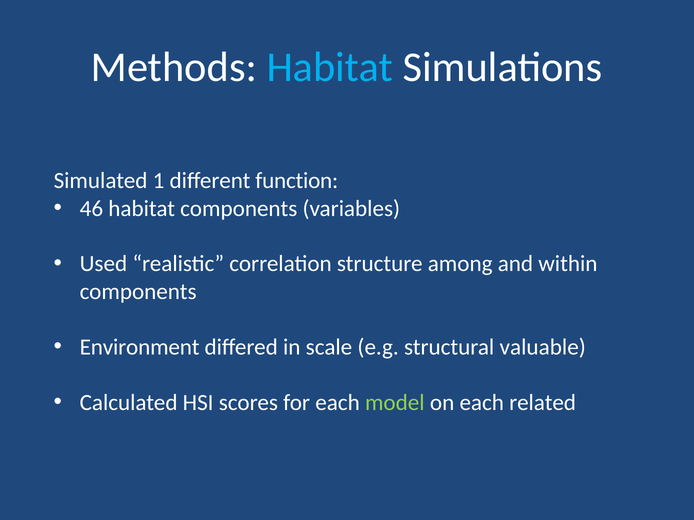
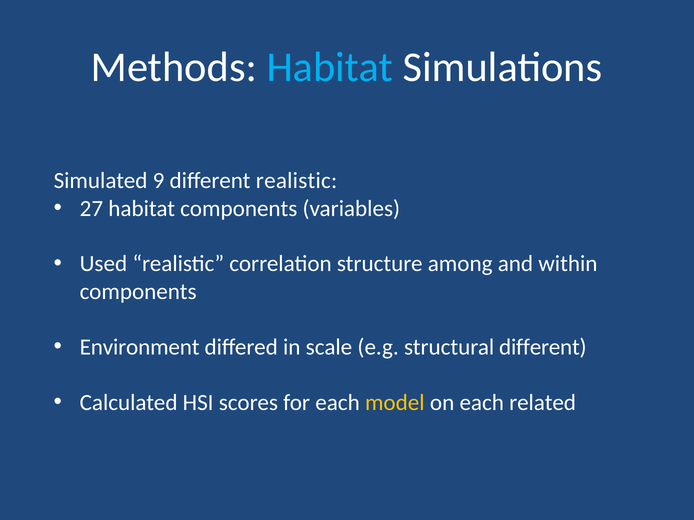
1: 1 -> 9
different function: function -> realistic
46: 46 -> 27
structural valuable: valuable -> different
model colour: light green -> yellow
